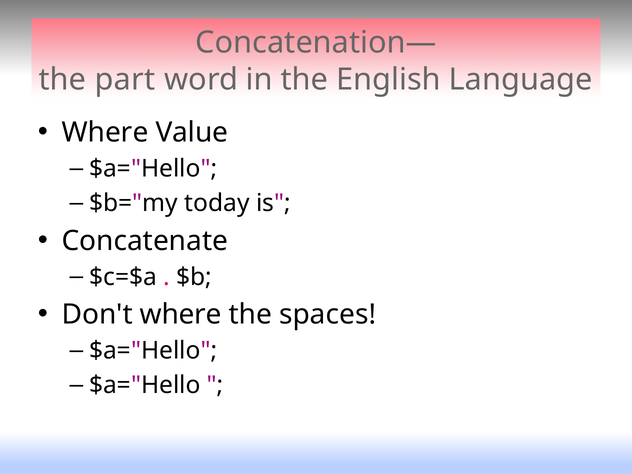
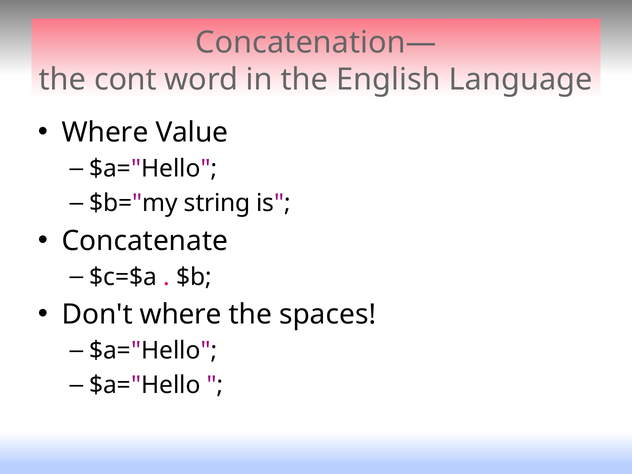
part: part -> cont
today: today -> string
